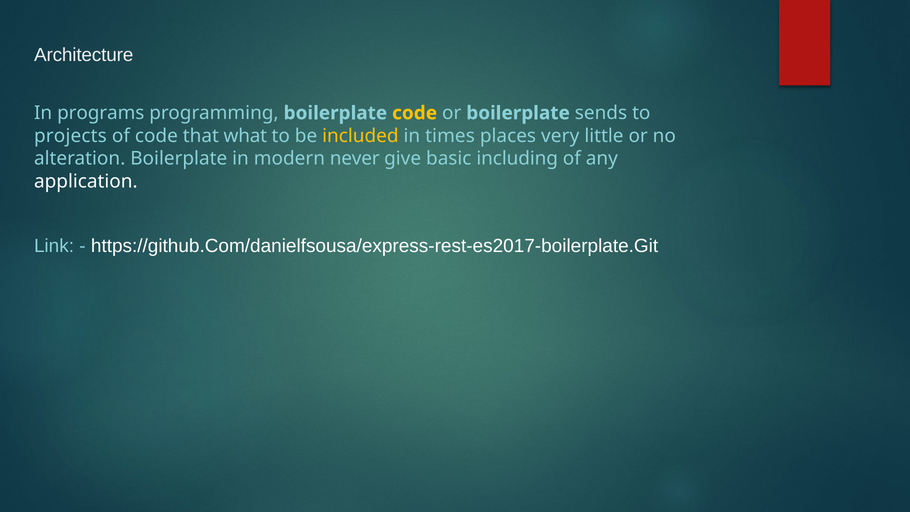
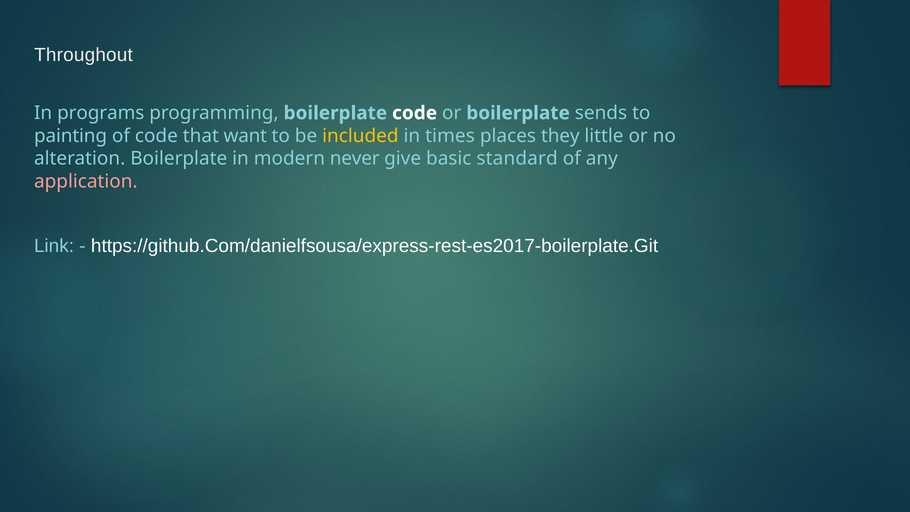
Architecture: Architecture -> Throughout
code at (415, 113) colour: yellow -> white
projects: projects -> painting
what: what -> want
very: very -> they
including: including -> standard
application colour: white -> pink
